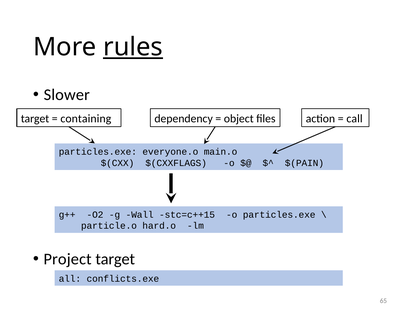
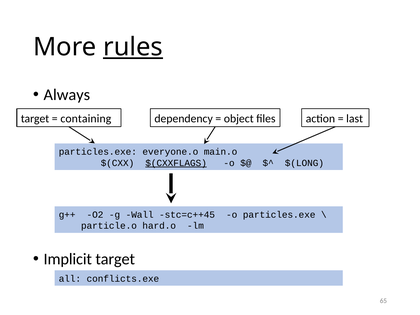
Slower: Slower -> Always
call: call -> last
$(CXXFLAGS underline: none -> present
$(PAIN: $(PAIN -> $(LONG
stc=c++15: stc=c++15 -> stc=c++45
Project: Project -> Implicit
